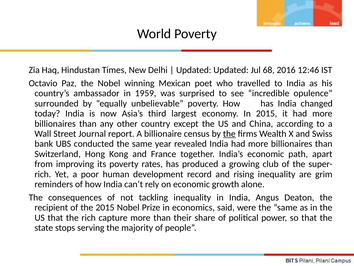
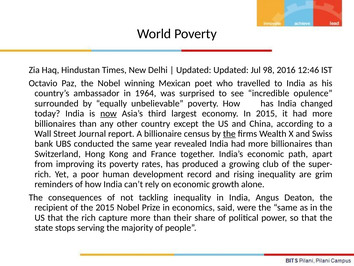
68: 68 -> 98
1959: 1959 -> 1964
now underline: none -> present
